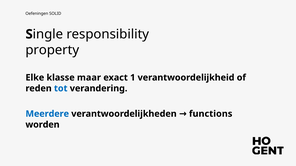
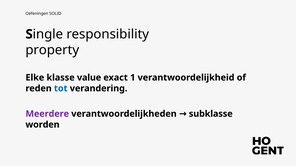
maar: maar -> value
Meerdere colour: blue -> purple
functions: functions -> subklasse
